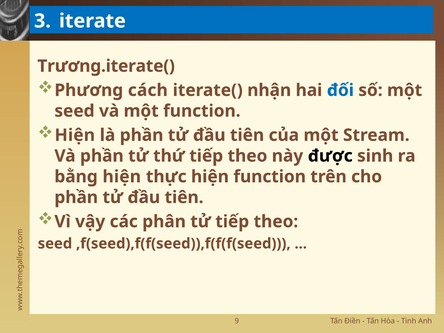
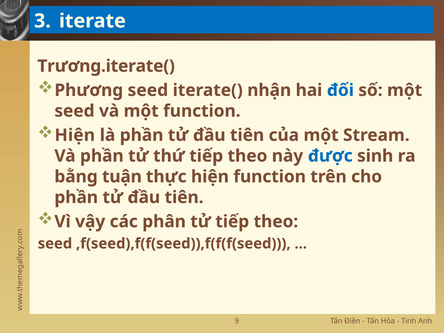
Phương cách: cách -> seed
được colour: black -> blue
bằng hiện: hiện -> tuận
